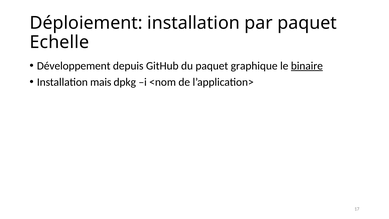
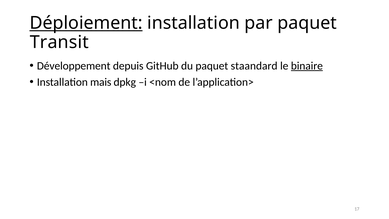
Déploiement underline: none -> present
Echelle: Echelle -> Transit
graphique: graphique -> staandard
